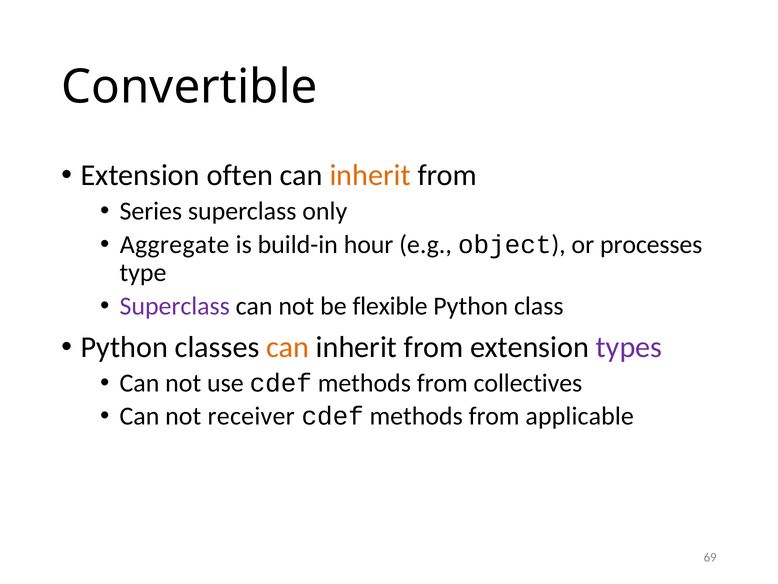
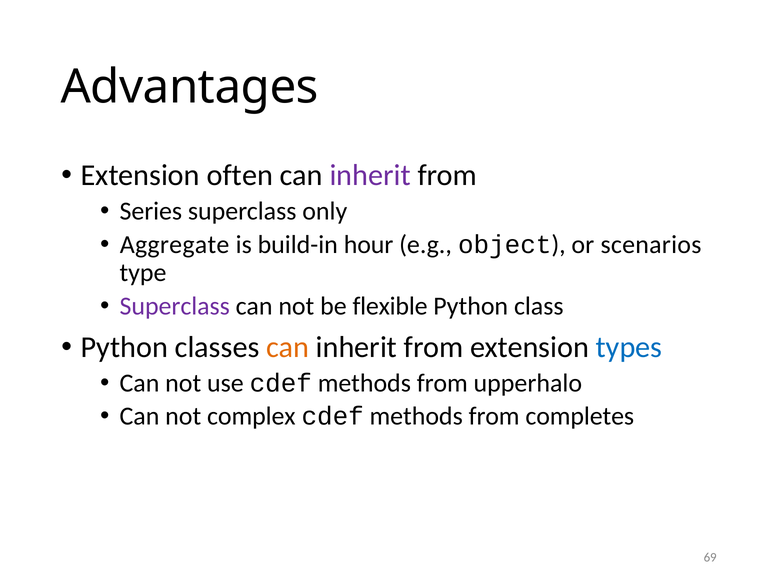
Convertible: Convertible -> Advantages
inherit at (370, 175) colour: orange -> purple
processes: processes -> scenarios
types colour: purple -> blue
collectives: collectives -> upperhalo
receiver: receiver -> complex
applicable: applicable -> completes
